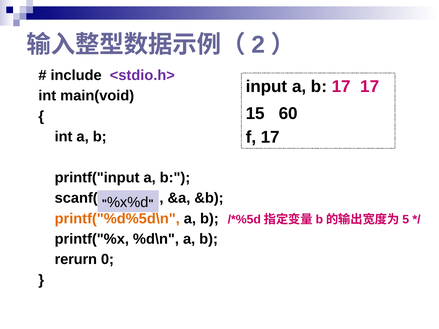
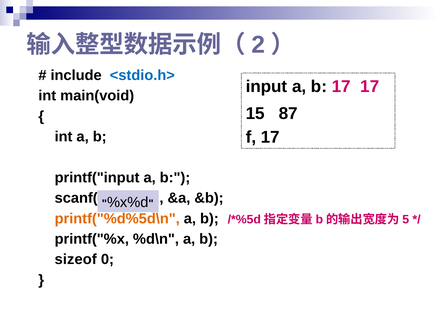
<stdio.h> colour: purple -> blue
60: 60 -> 87
rerurn: rerurn -> sizeof
